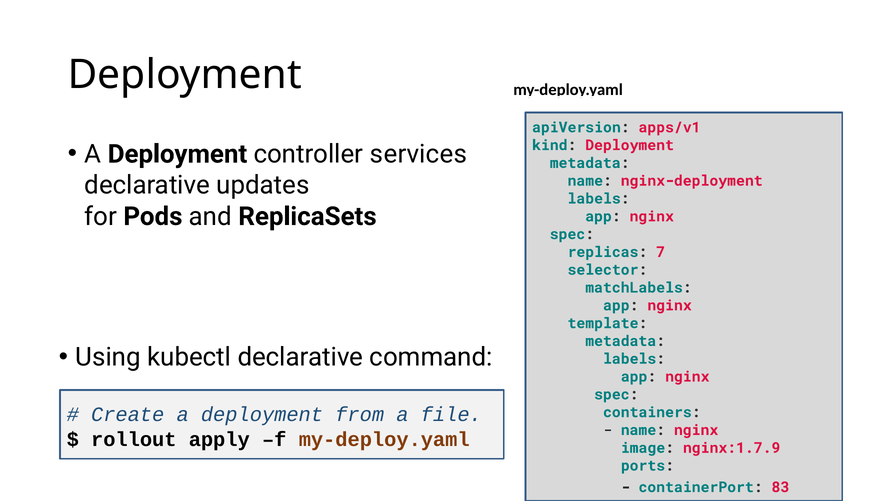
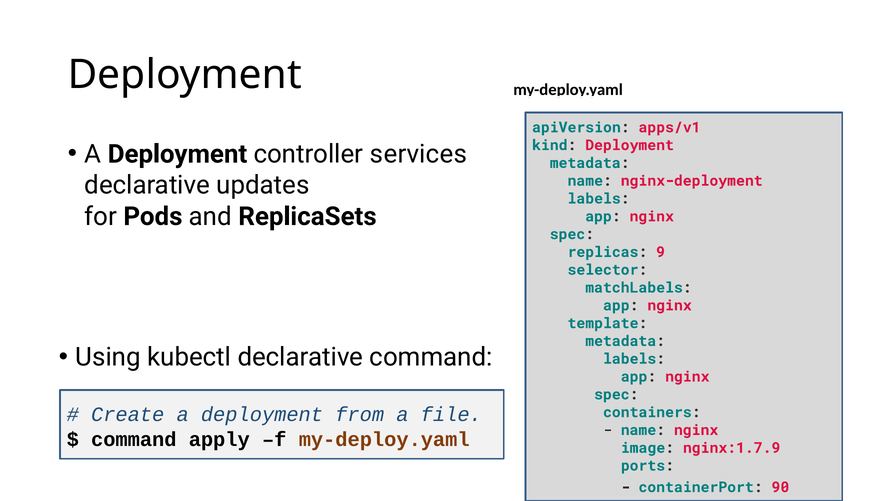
7: 7 -> 9
rollout at (134, 439): rollout -> command
83: 83 -> 90
